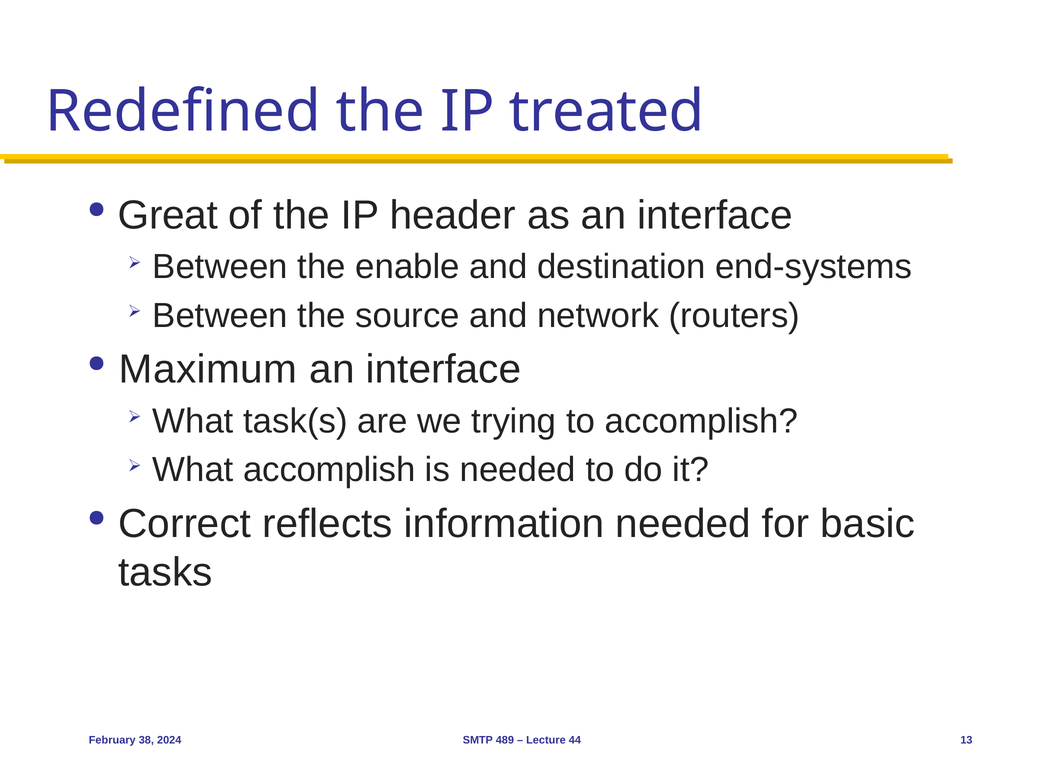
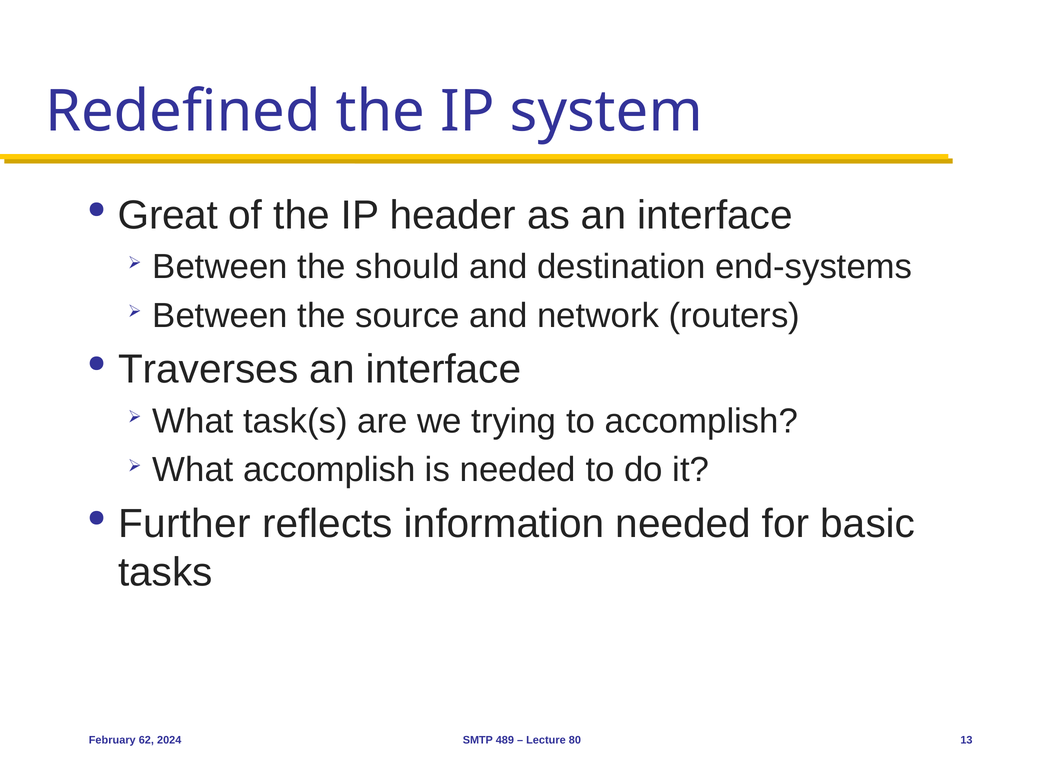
treated: treated -> system
enable: enable -> should
Maximum: Maximum -> Traverses
Correct: Correct -> Further
38: 38 -> 62
44: 44 -> 80
